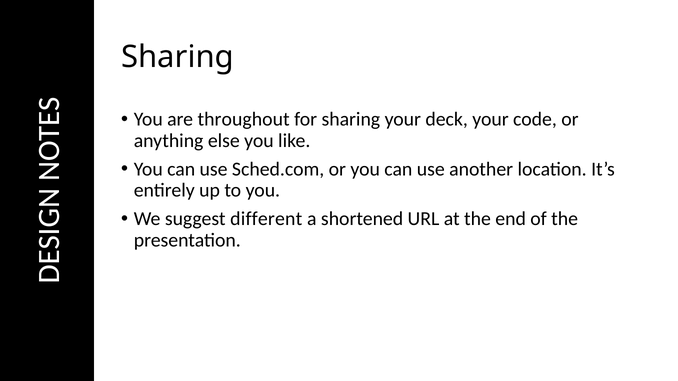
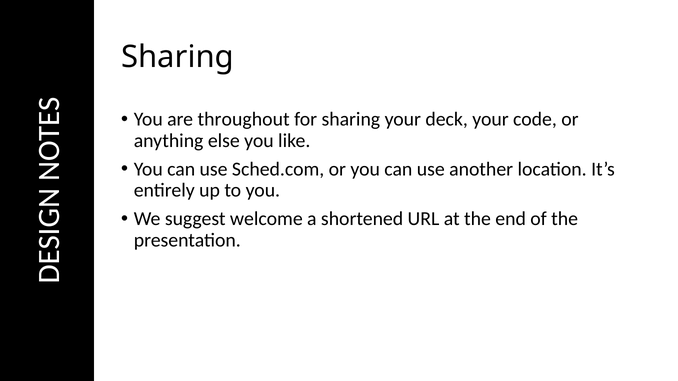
different: different -> welcome
